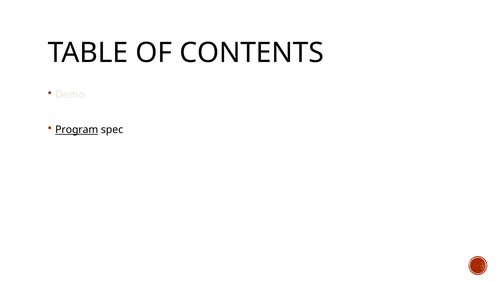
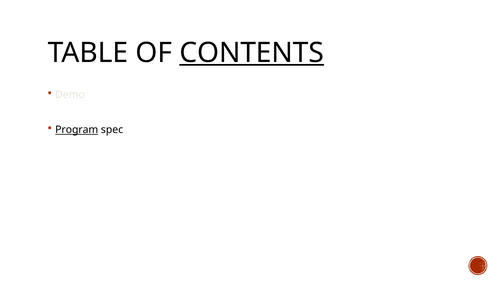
CONTENTS underline: none -> present
